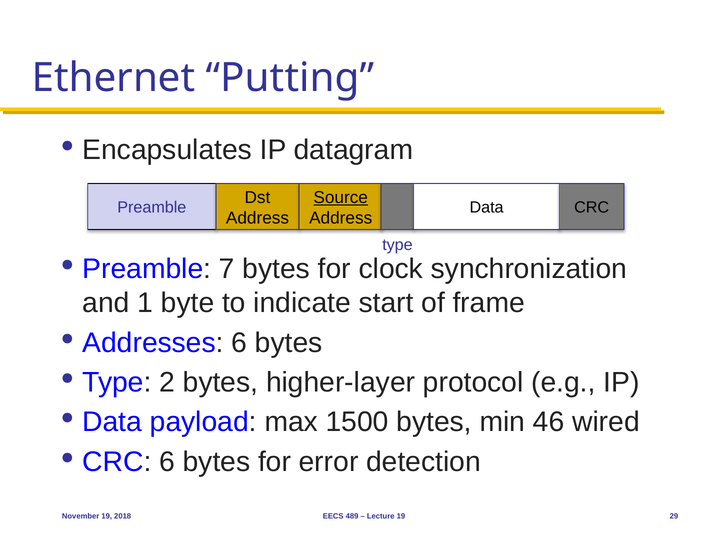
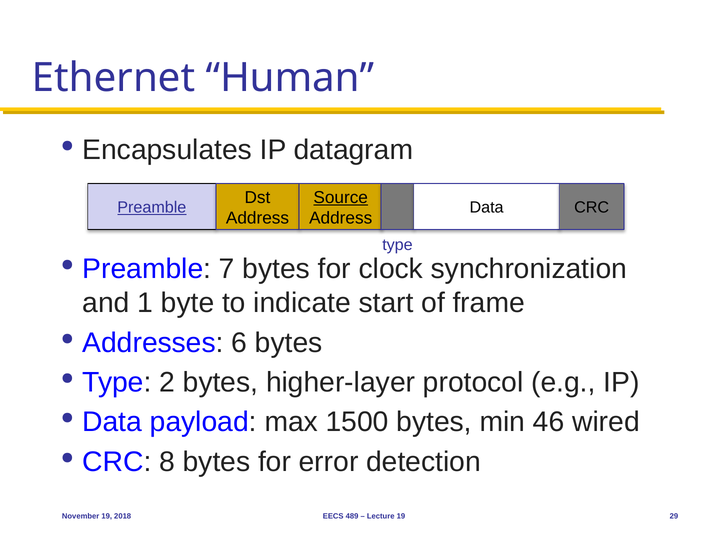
Putting: Putting -> Human
Preamble at (152, 208) underline: none -> present
CRC 6: 6 -> 8
